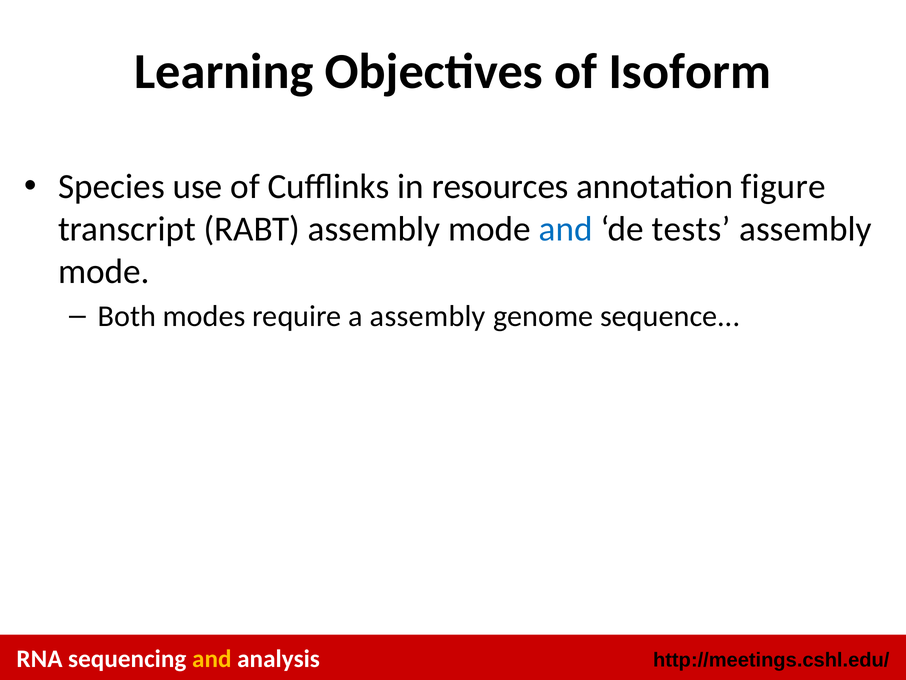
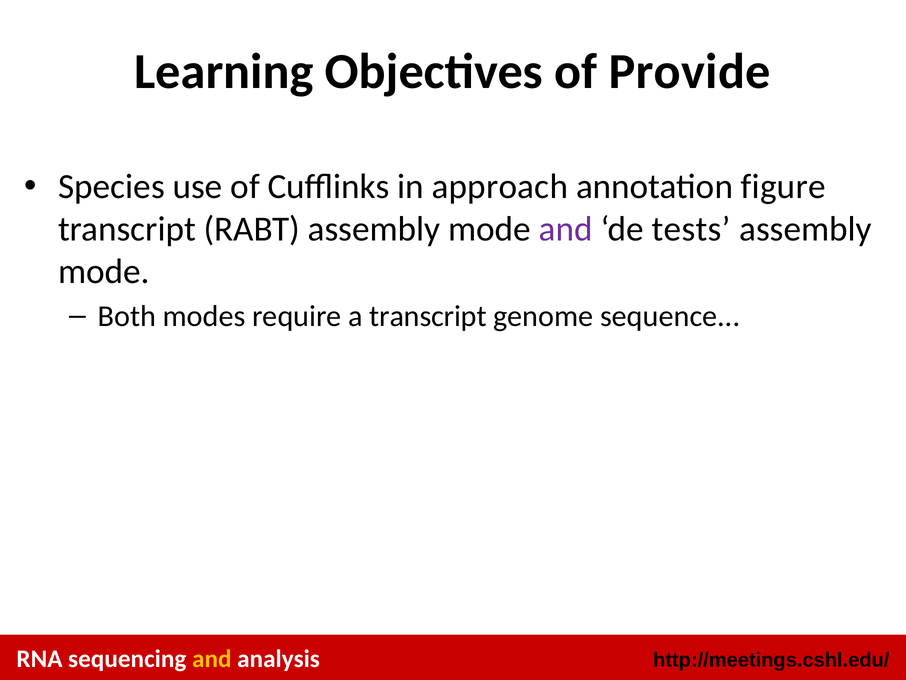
Isoform: Isoform -> Provide
resources: resources -> approach
and at (566, 229) colour: blue -> purple
a assembly: assembly -> transcript
